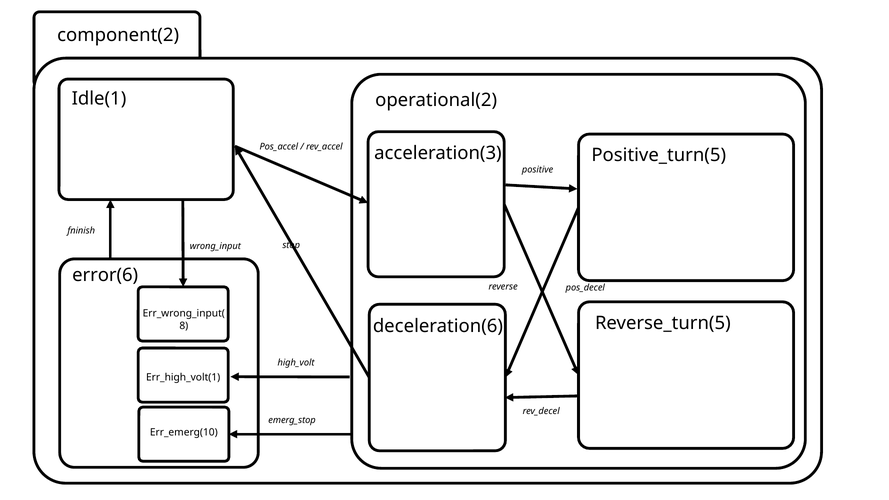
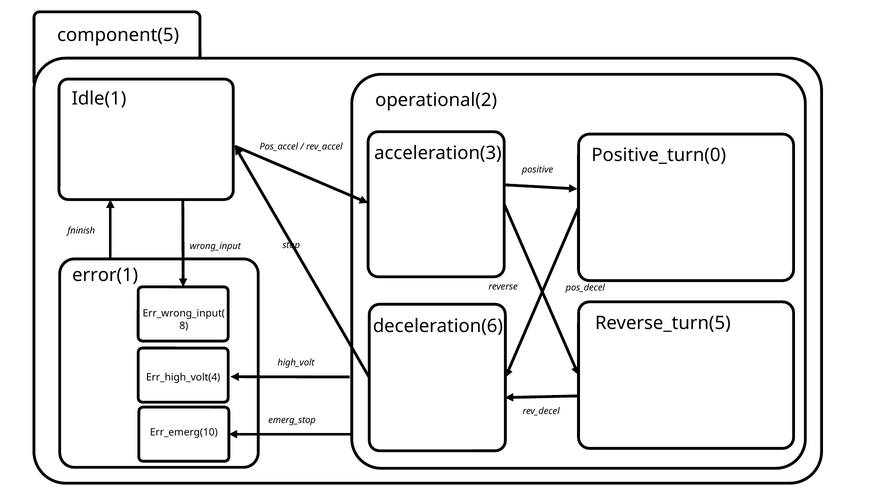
component(2: component(2 -> component(5
Positive_turn(5: Positive_turn(5 -> Positive_turn(0
error(6: error(6 -> error(1
Err_high_volt(1: Err_high_volt(1 -> Err_high_volt(4
